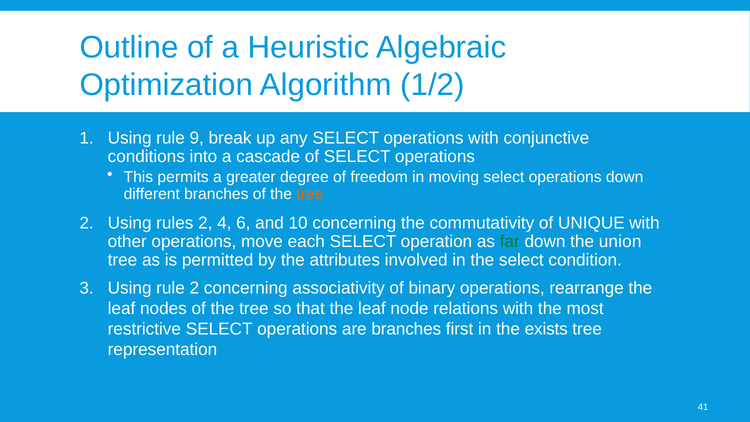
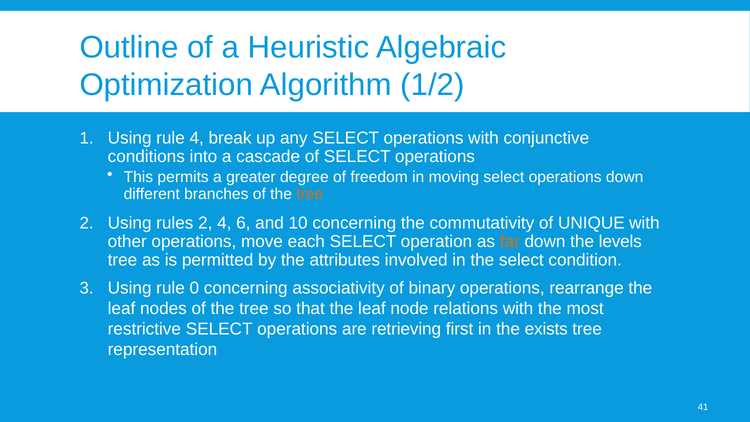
rule 9: 9 -> 4
far colour: green -> orange
union: union -> levels
rule 2: 2 -> 0
are branches: branches -> retrieving
